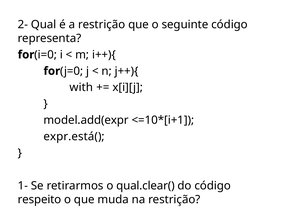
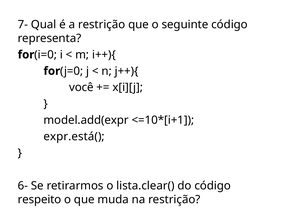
2-: 2- -> 7-
with: with -> você
1-: 1- -> 6-
qual.clear(: qual.clear( -> lista.clear(
